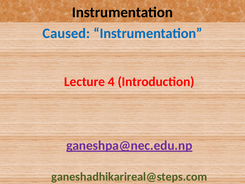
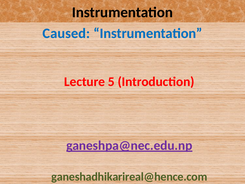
4: 4 -> 5
ganeshadhikarireal@steps.com: ganeshadhikarireal@steps.com -> ganeshadhikarireal@hence.com
